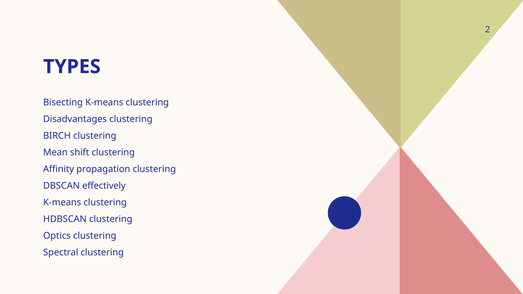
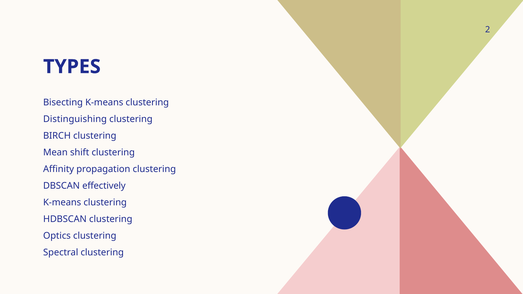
Disadvantages: Disadvantages -> Distinguishing
